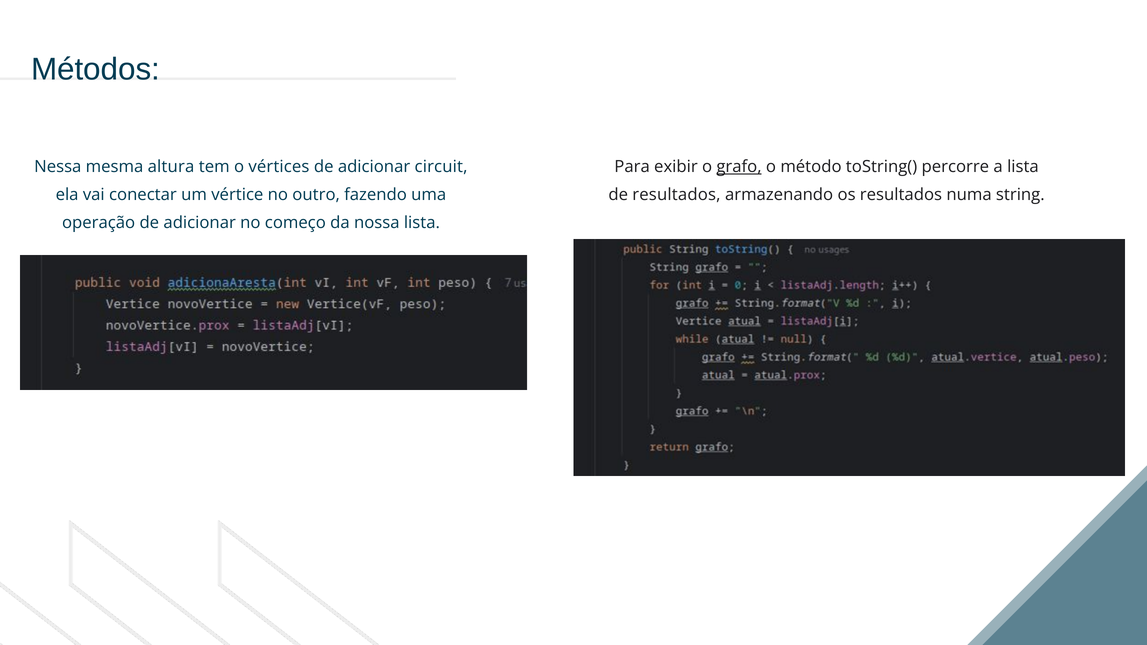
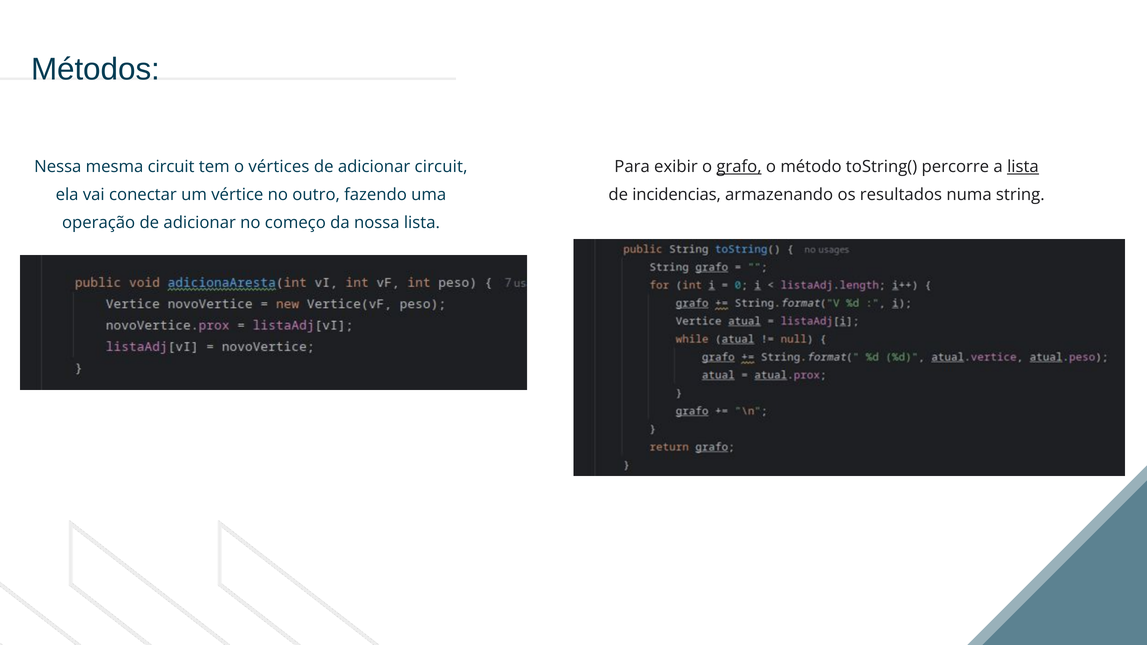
mesma altura: altura -> circuit
lista at (1023, 167) underline: none -> present
de resultados: resultados -> incidencias
